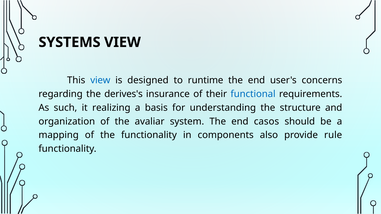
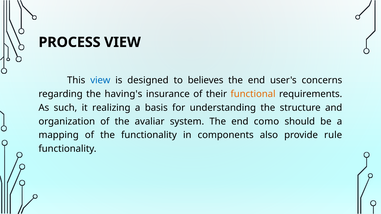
SYSTEMS: SYSTEMS -> PROCESS
runtime: runtime -> believes
derives's: derives's -> having's
functional colour: blue -> orange
casos: casos -> como
